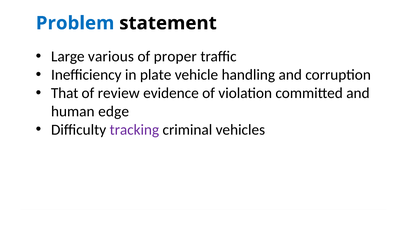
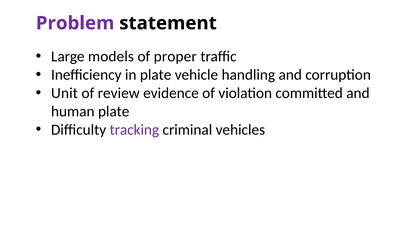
Problem colour: blue -> purple
various: various -> models
That: That -> Unit
human edge: edge -> plate
